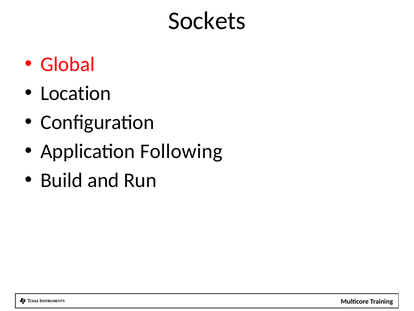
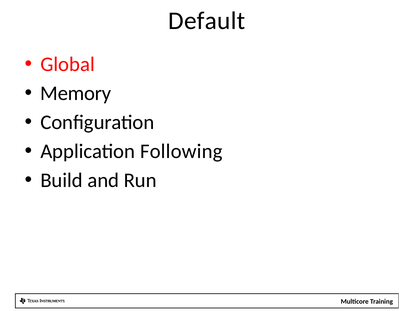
Sockets: Sockets -> Default
Location: Location -> Memory
